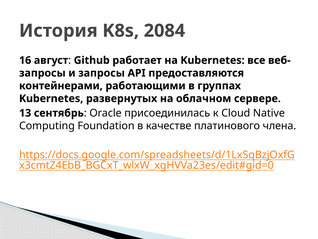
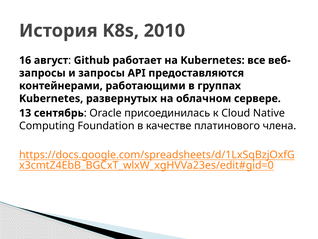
2084: 2084 -> 2010
